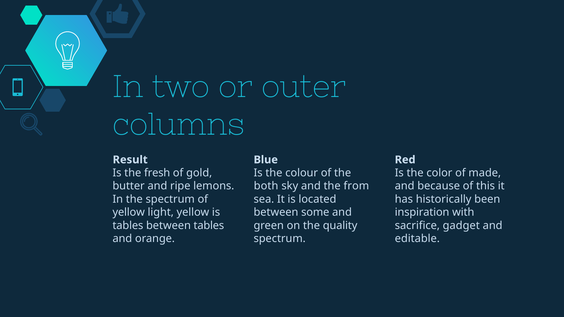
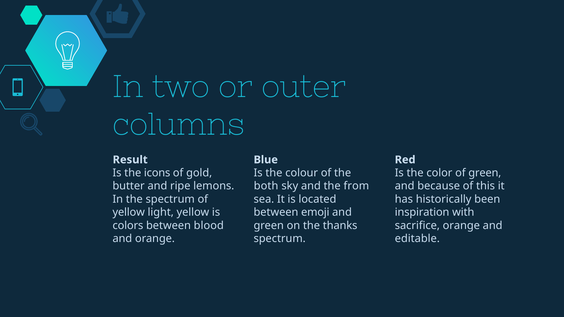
fresh: fresh -> icons
of made: made -> green
some: some -> emoji
tables at (128, 226): tables -> colors
between tables: tables -> blood
quality: quality -> thanks
sacrifice gadget: gadget -> orange
